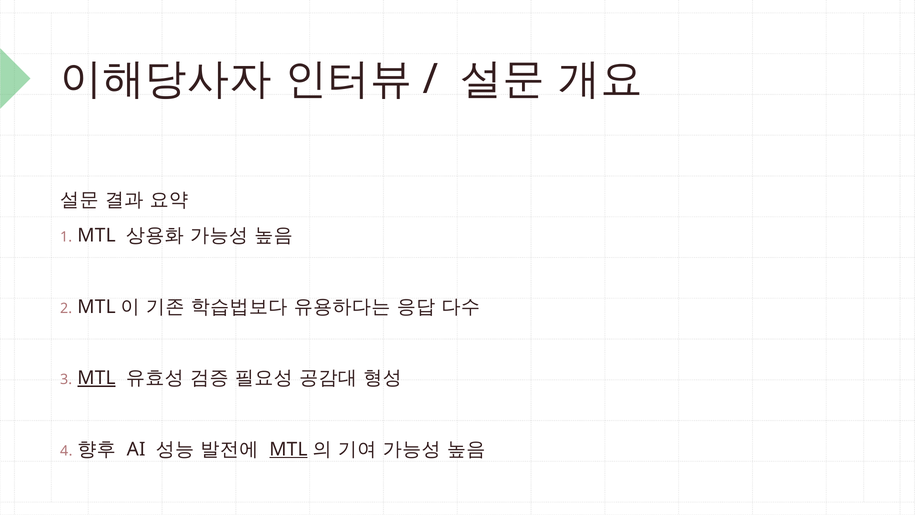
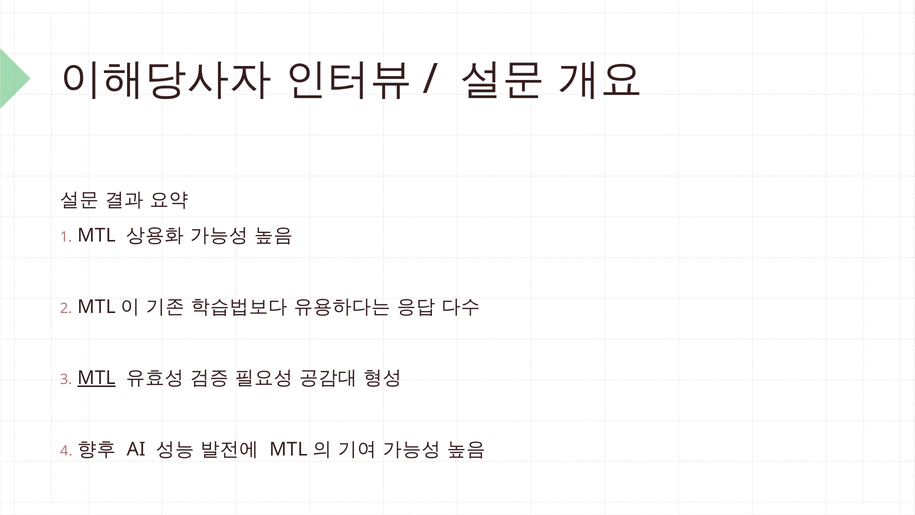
MTL at (288, 449) underline: present -> none
